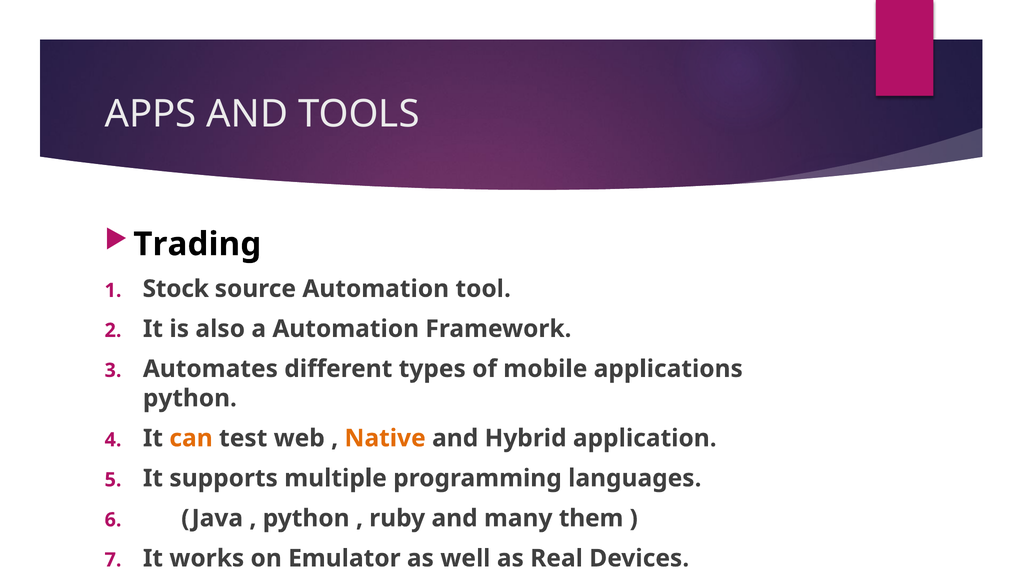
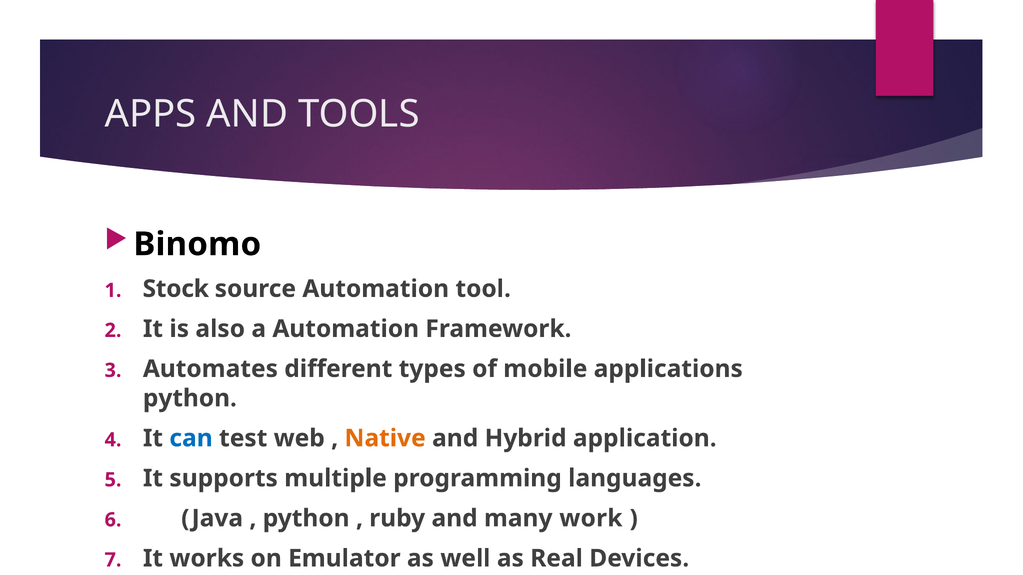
Trading: Trading -> Binomo
can colour: orange -> blue
them: them -> work
